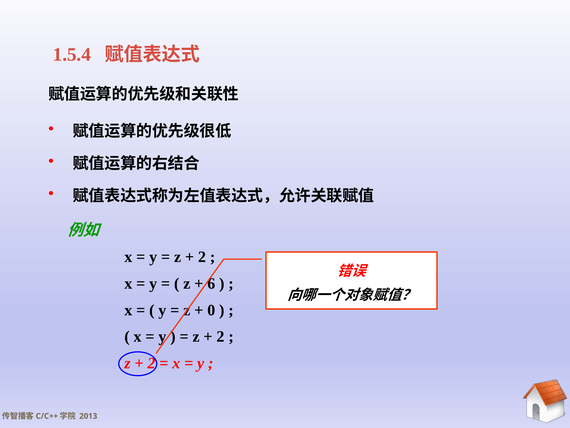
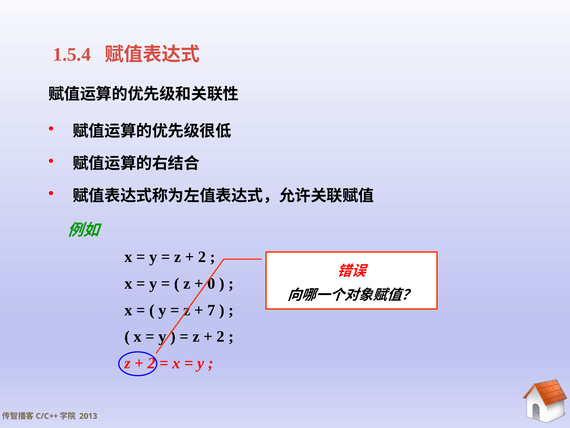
6: 6 -> 0
0: 0 -> 7
